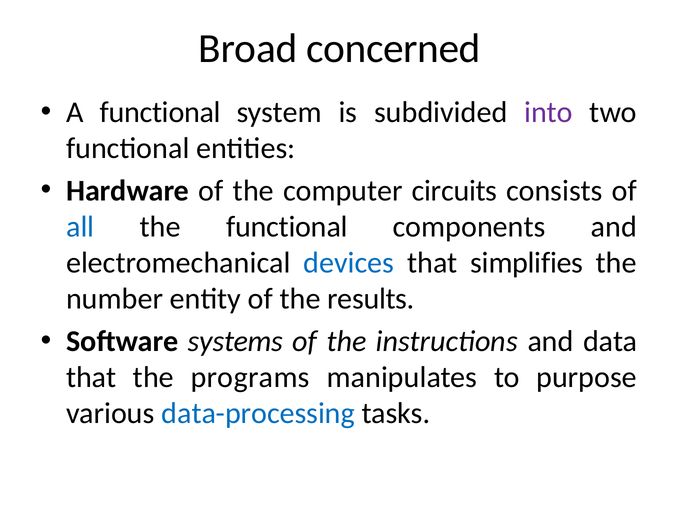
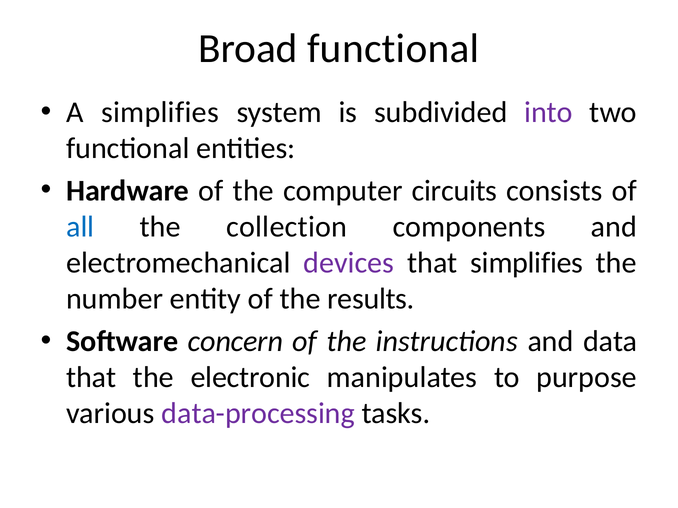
Broad concerned: concerned -> functional
A functional: functional -> simplifies
the functional: functional -> collection
devices colour: blue -> purple
systems: systems -> concern
programs: programs -> electronic
data-processing colour: blue -> purple
